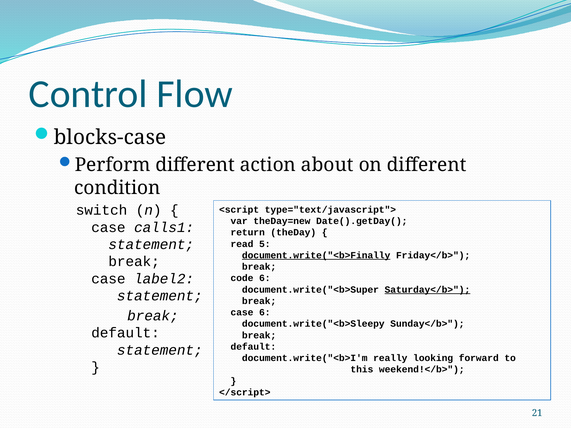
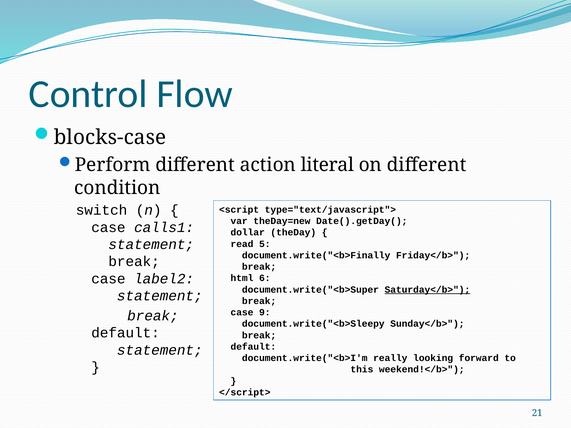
about: about -> literal
return: return -> dollar
document.write("<b>Finally underline: present -> none
code: code -> html
case 6: 6 -> 9
